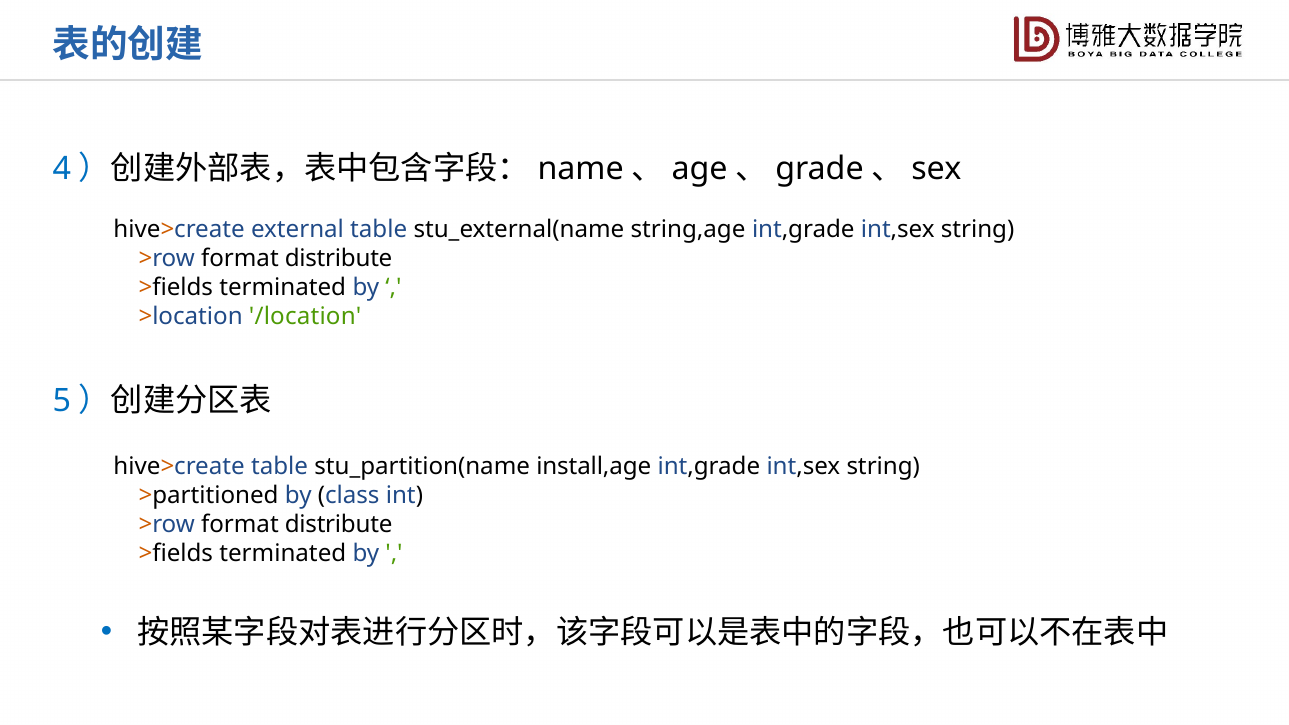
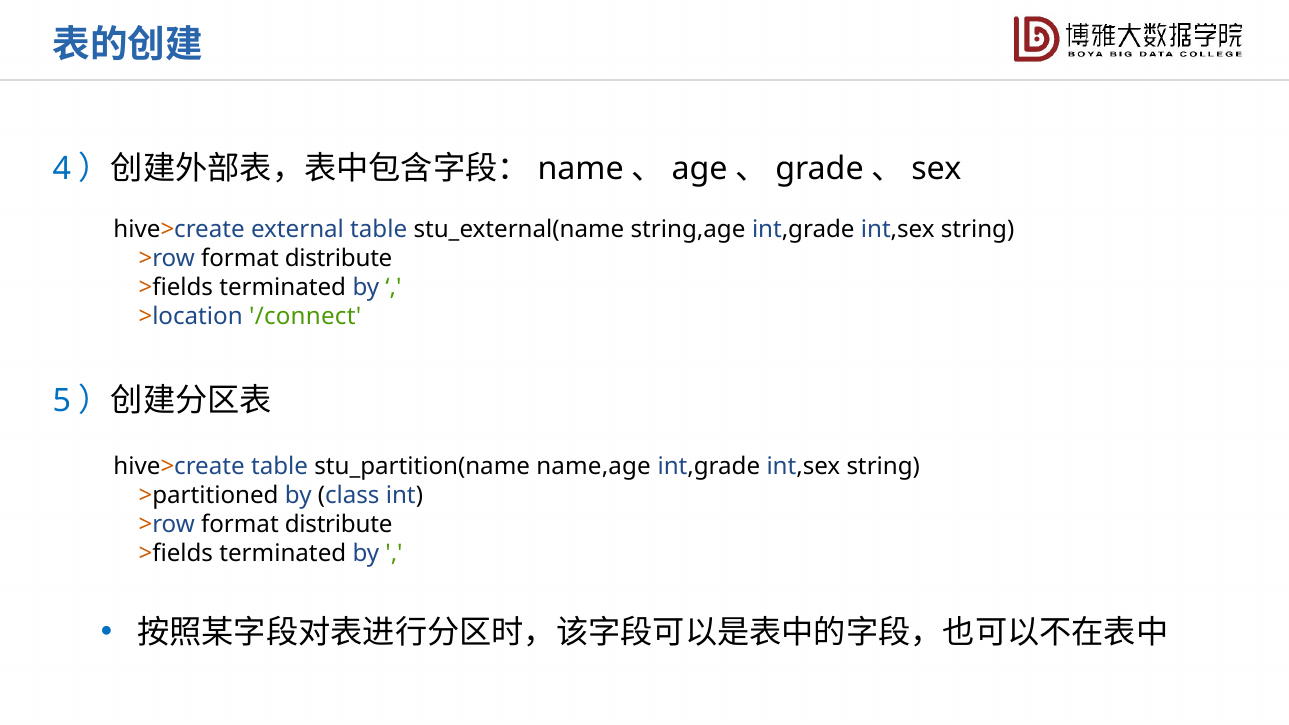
/location: /location -> /connect
install,age: install,age -> name,age
